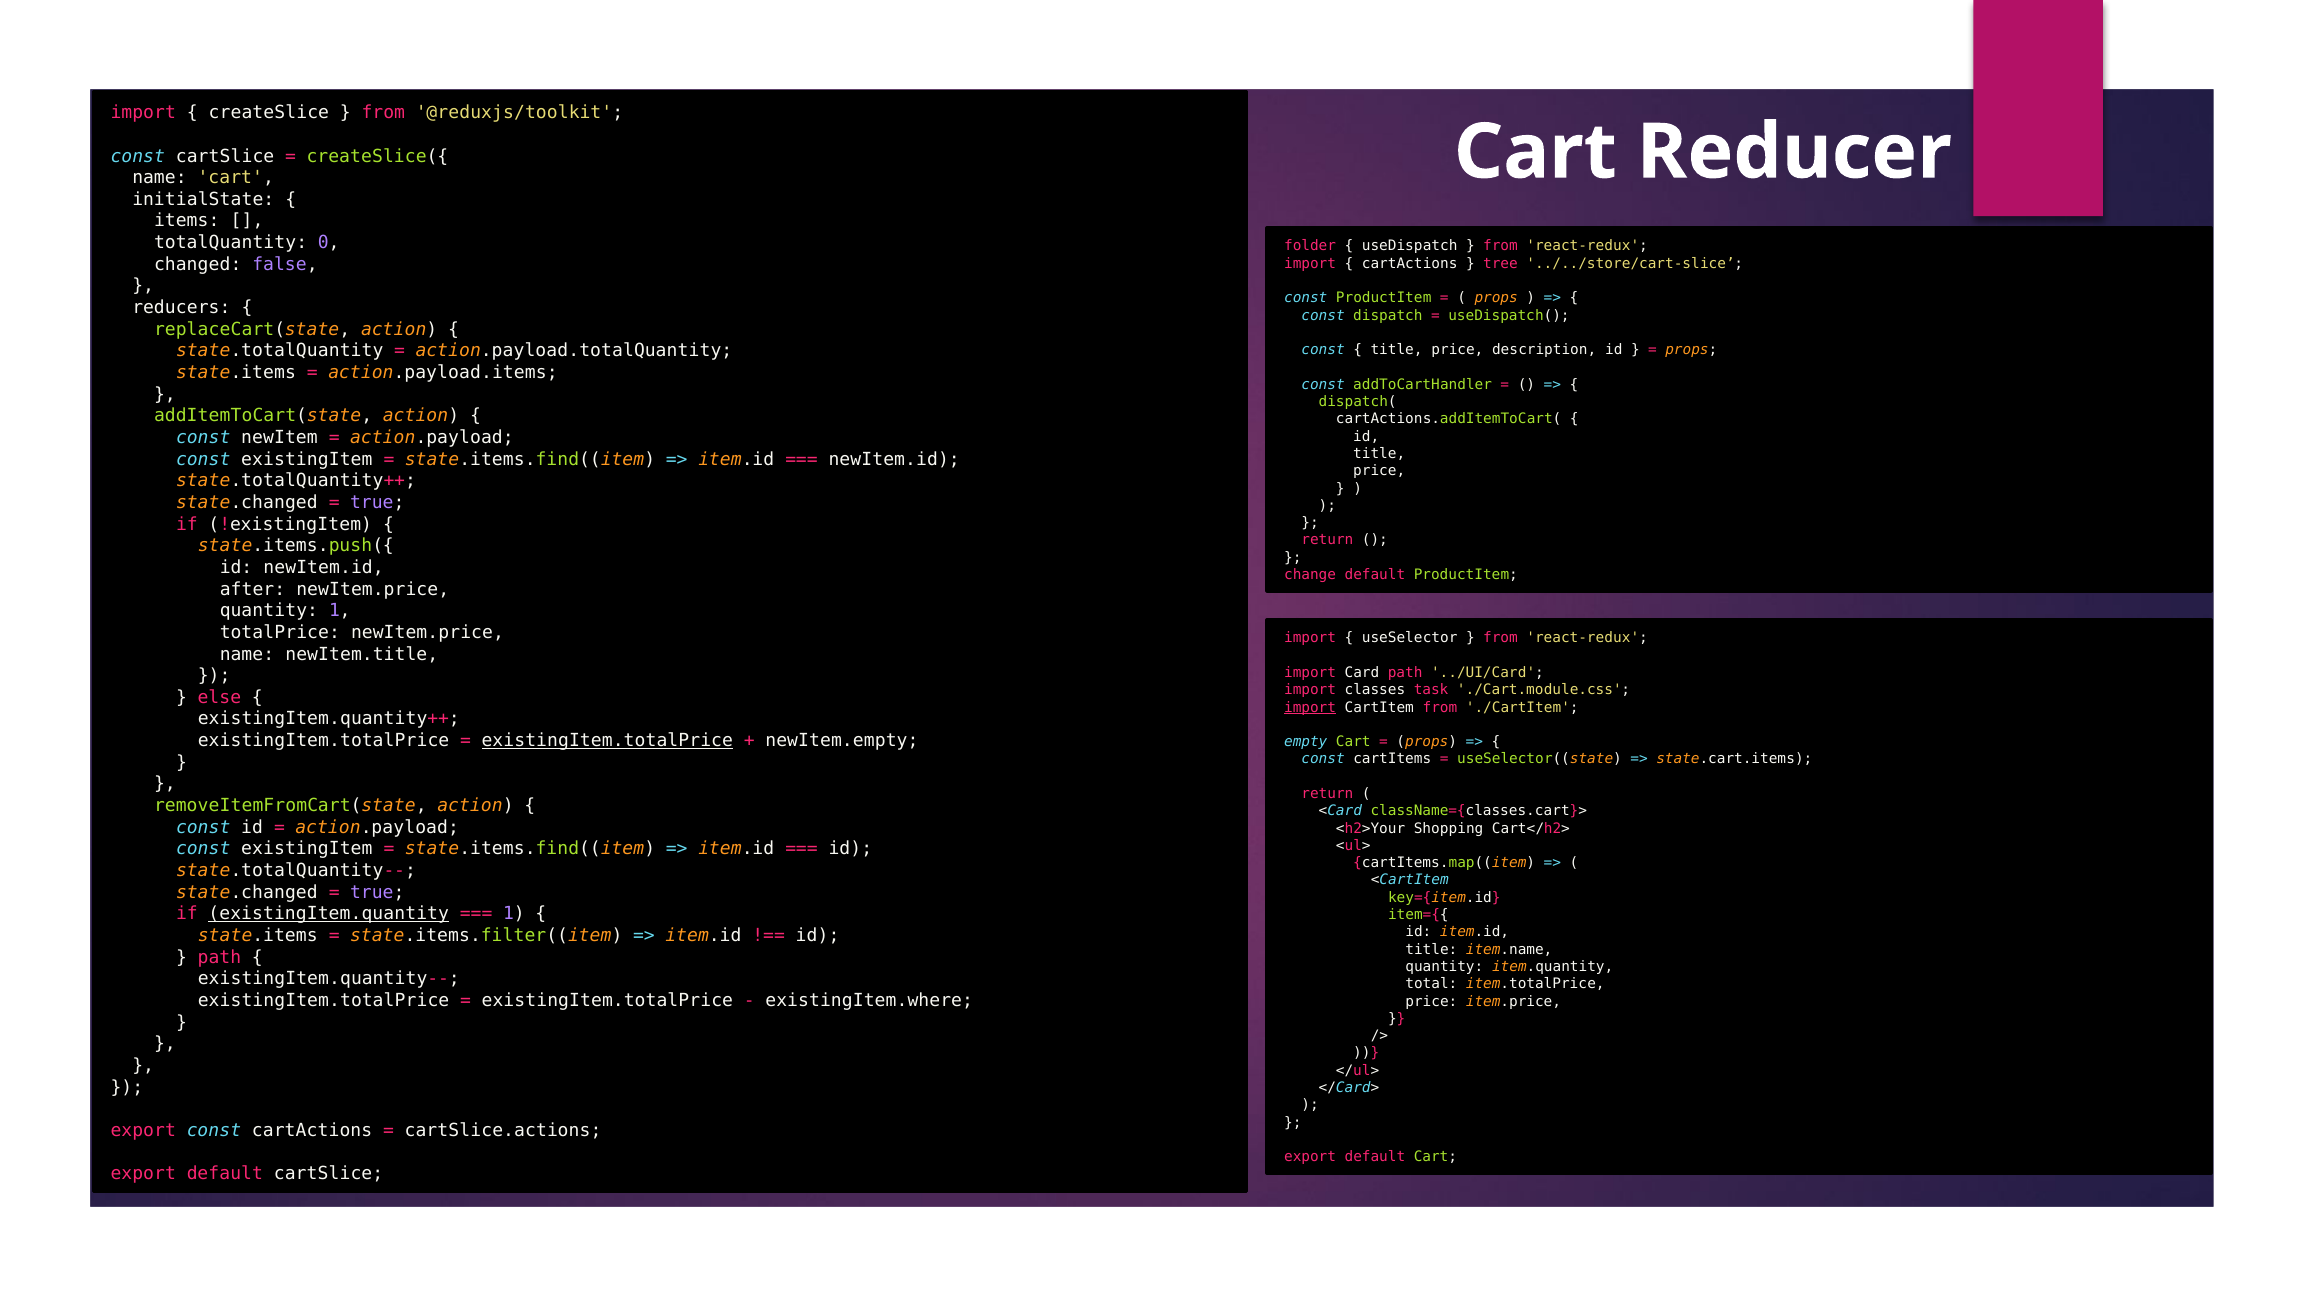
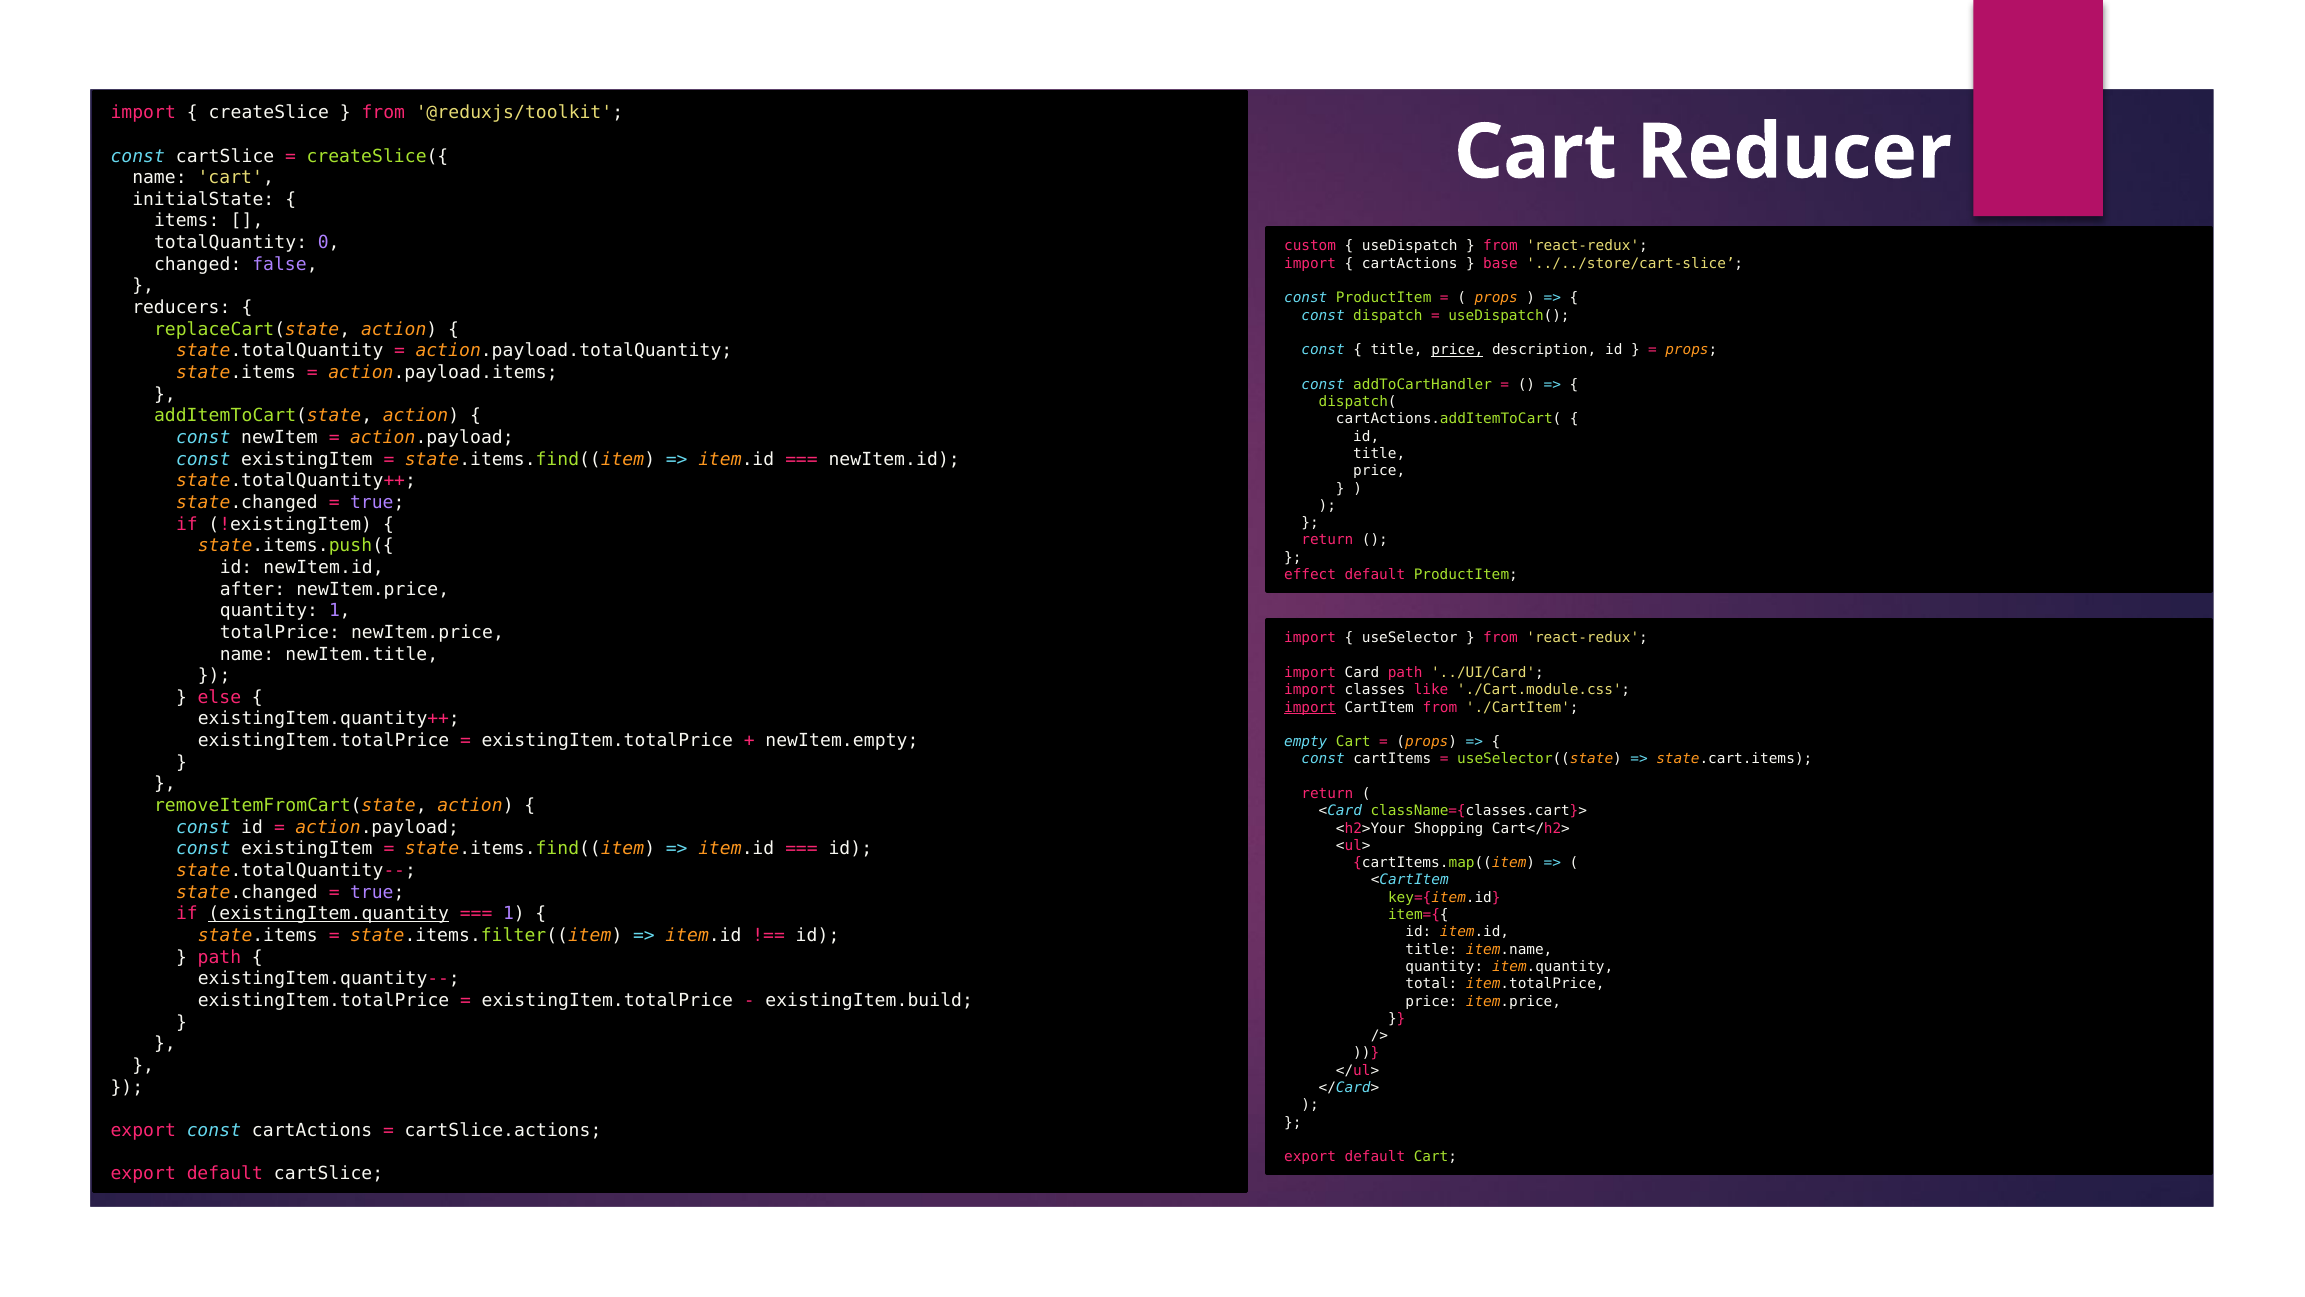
folder: folder -> custom
tree: tree -> base
price at (1457, 350) underline: none -> present
change: change -> effect
task: task -> like
existingItem.totalPrice at (607, 740) underline: present -> none
existingItem.where: existingItem.where -> existingItem.build
